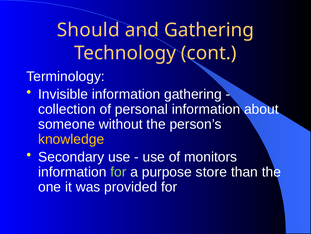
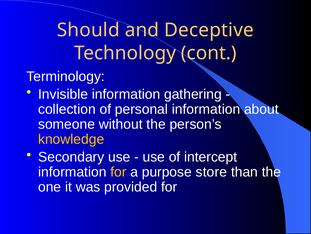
and Gathering: Gathering -> Deceptive
monitors: monitors -> intercept
for at (118, 171) colour: light green -> yellow
